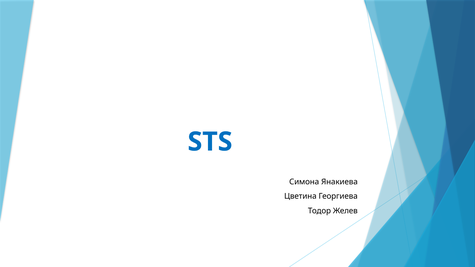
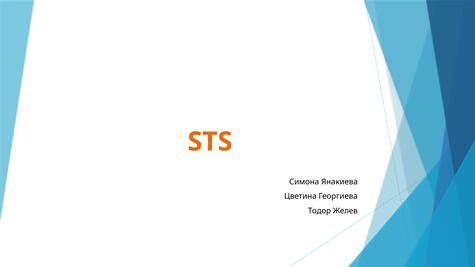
STS colour: blue -> orange
